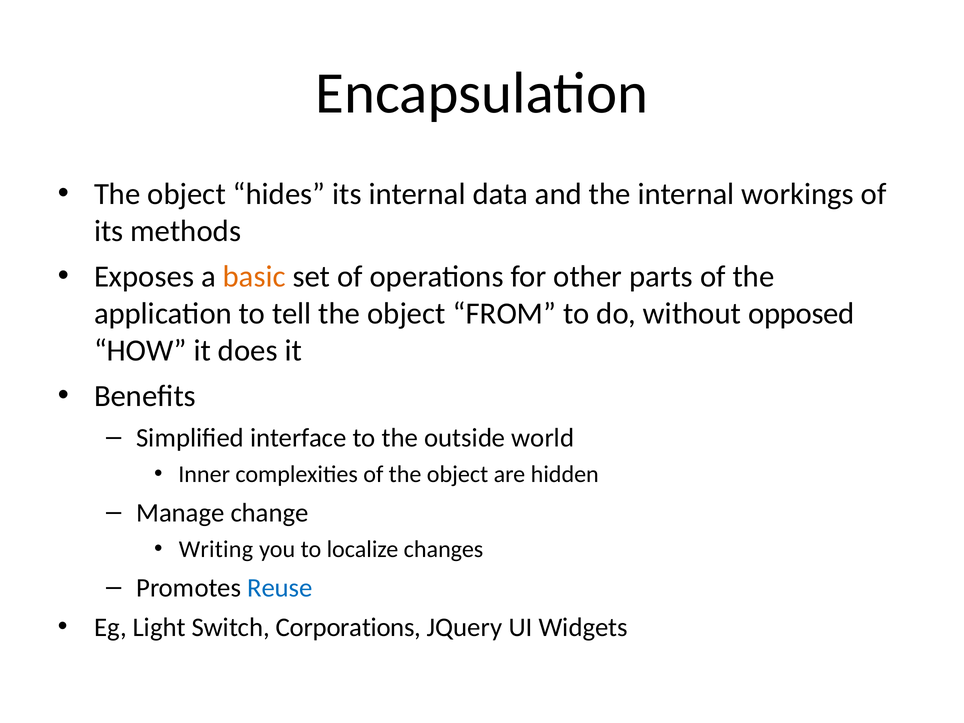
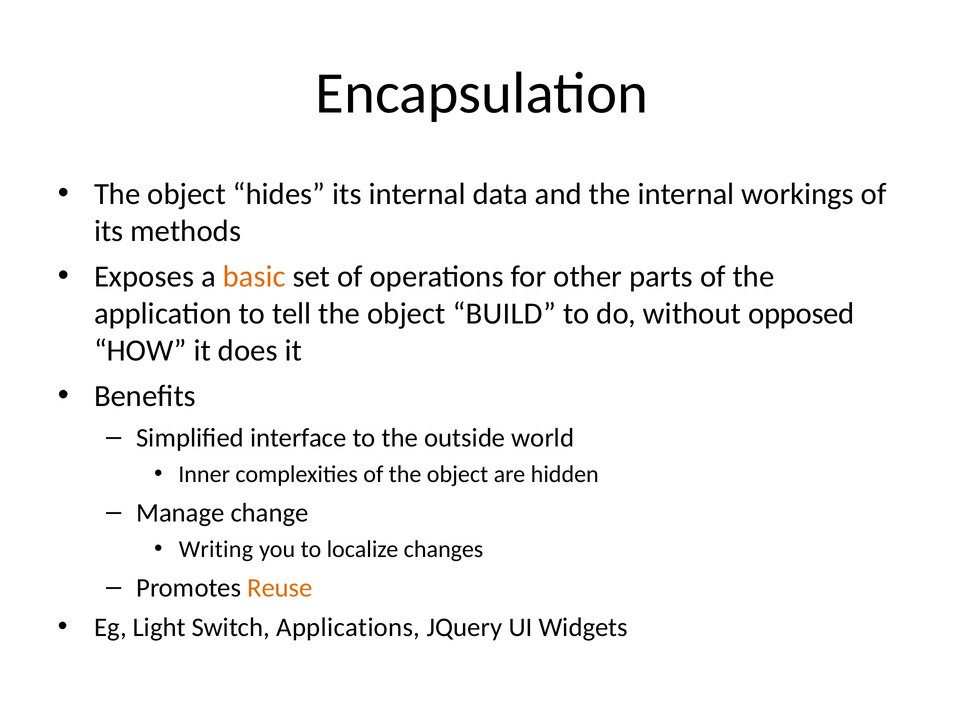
FROM: FROM -> BUILD
Reuse colour: blue -> orange
Corporations: Corporations -> Applications
